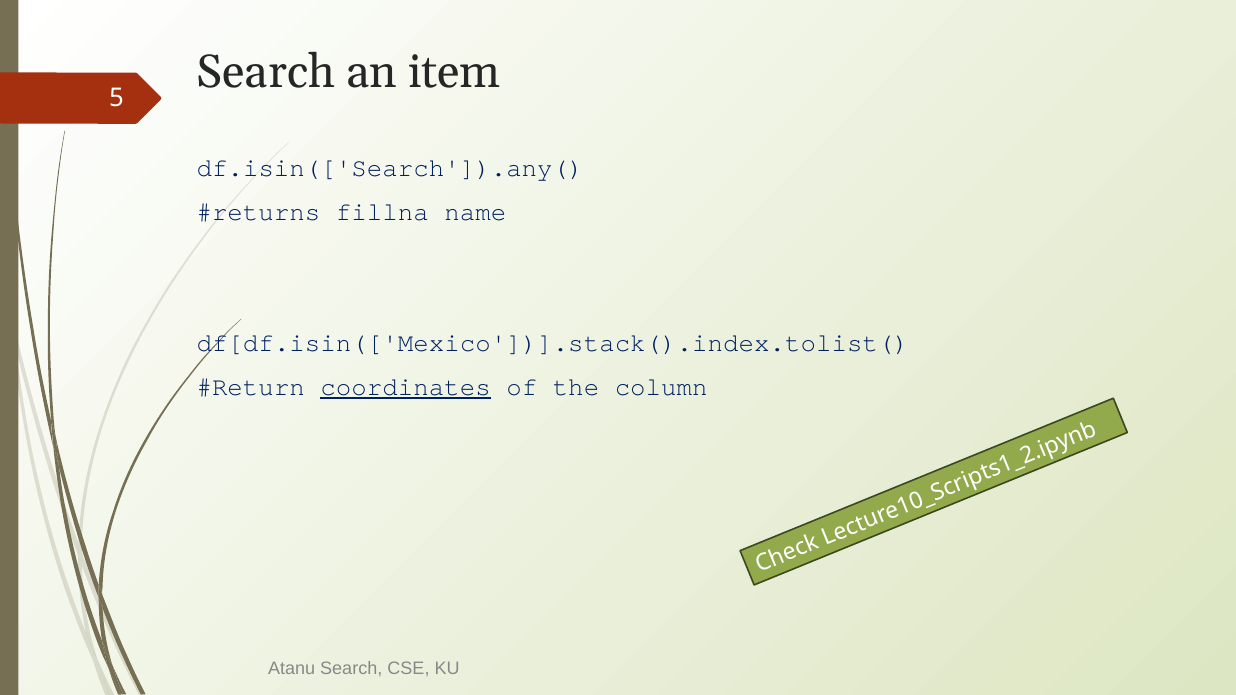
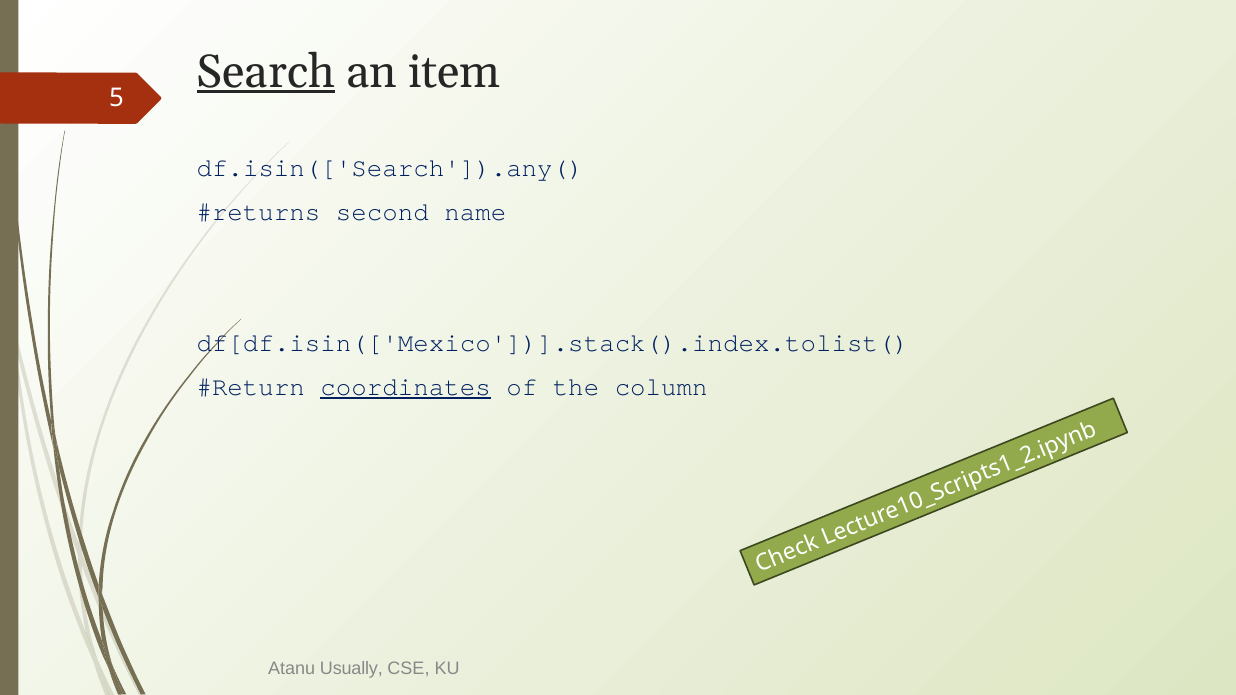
Search at (266, 72) underline: none -> present
fillna: fillna -> second
Atanu Search: Search -> Usually
